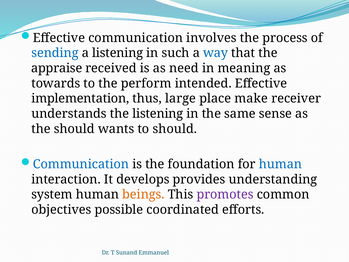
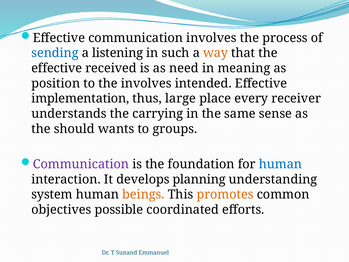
way colour: blue -> orange
appraise at (57, 68): appraise -> effective
towards: towards -> position
the perform: perform -> involves
make: make -> every
the listening: listening -> carrying
to should: should -> groups
Communication at (81, 164) colour: blue -> purple
provides: provides -> planning
promotes colour: purple -> orange
